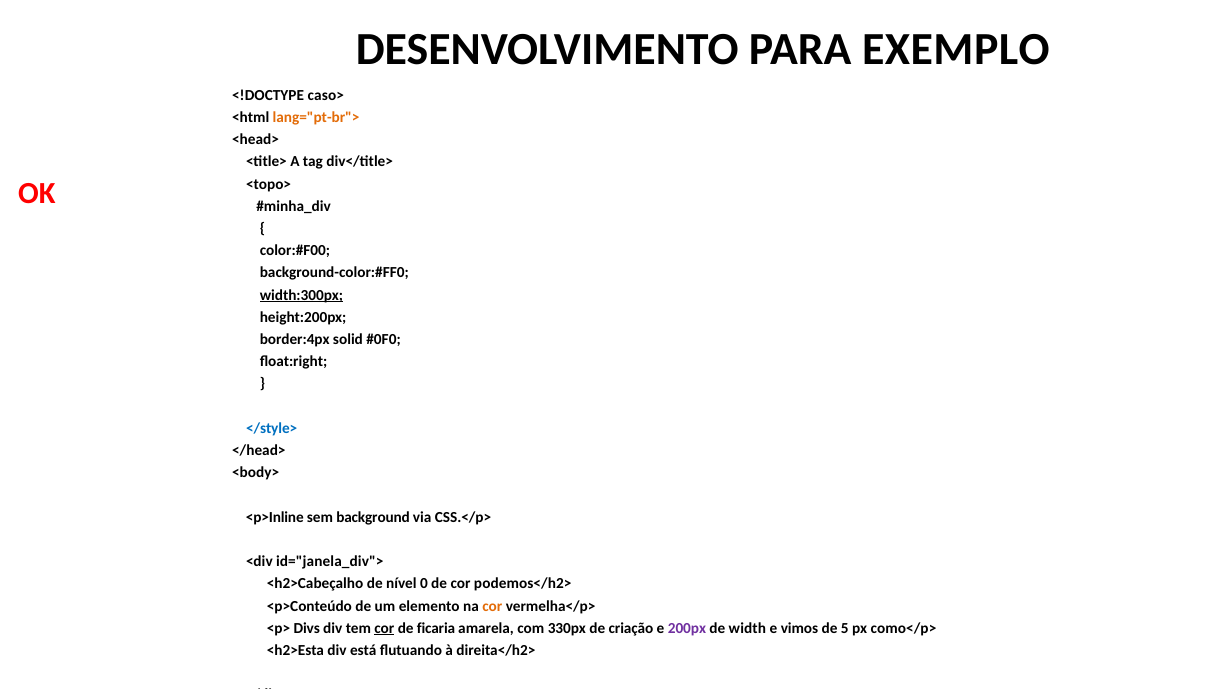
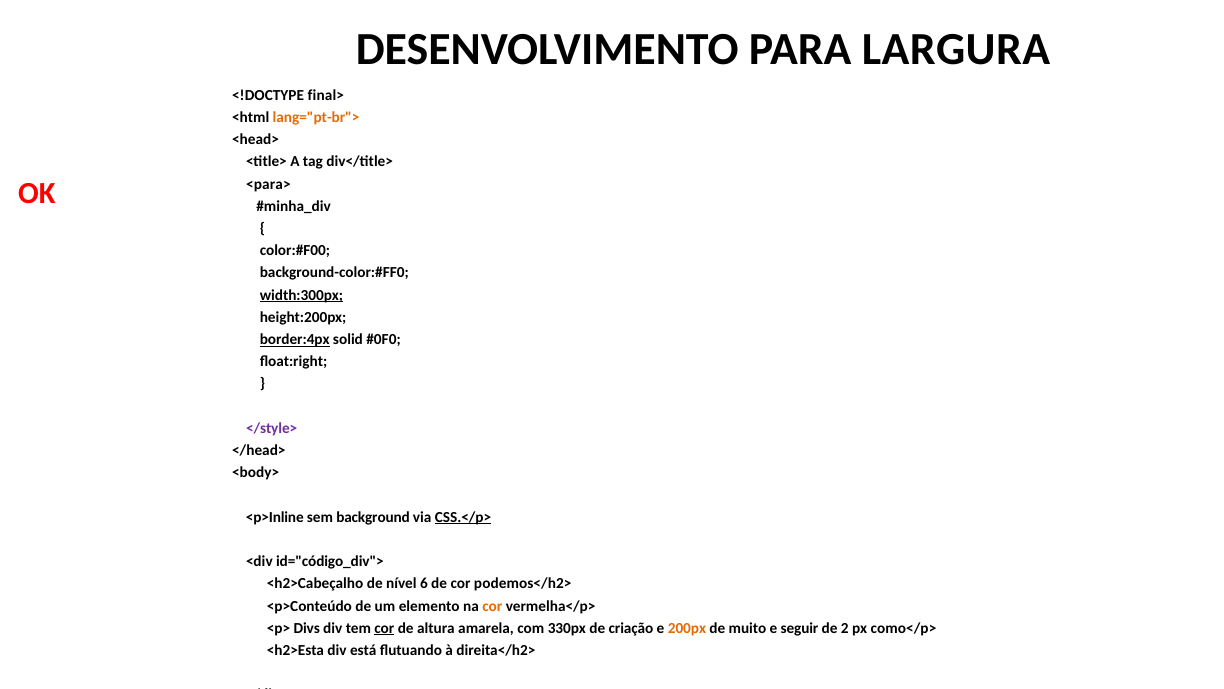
EXEMPLO: EXEMPLO -> LARGURA
caso>: caso> -> final>
<topo>: <topo> -> <para>
border:4px underline: none -> present
</style> colour: blue -> purple
CSS.</p> underline: none -> present
id="janela_div">: id="janela_div"> -> id="código_div">
0: 0 -> 6
ficaria: ficaria -> altura
200px colour: purple -> orange
width: width -> muito
vimos: vimos -> seguir
5: 5 -> 2
